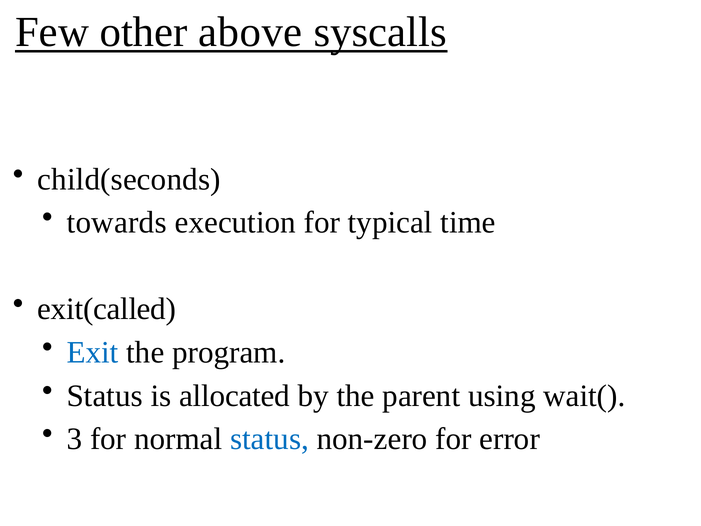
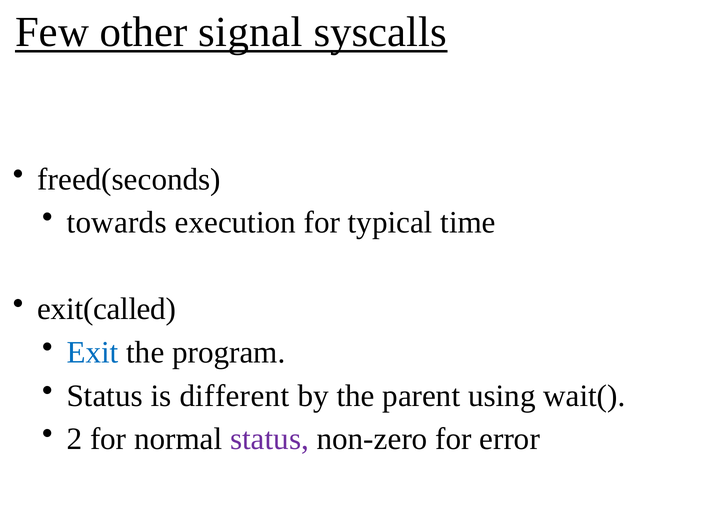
above: above -> signal
child(seconds: child(seconds -> freed(seconds
allocated: allocated -> different
3: 3 -> 2
status at (270, 439) colour: blue -> purple
